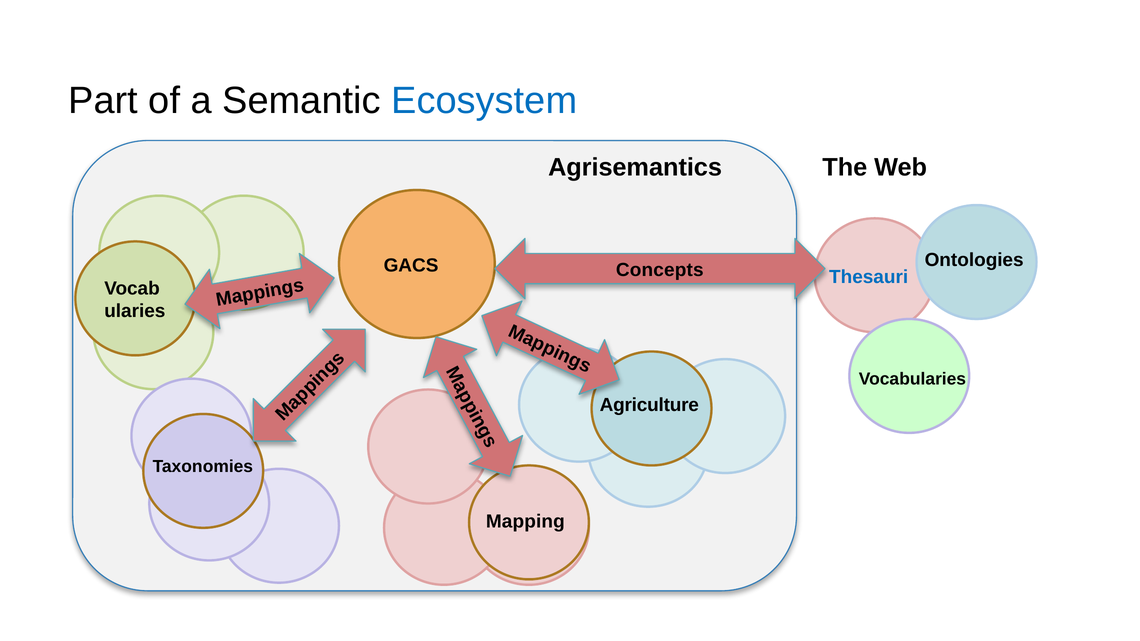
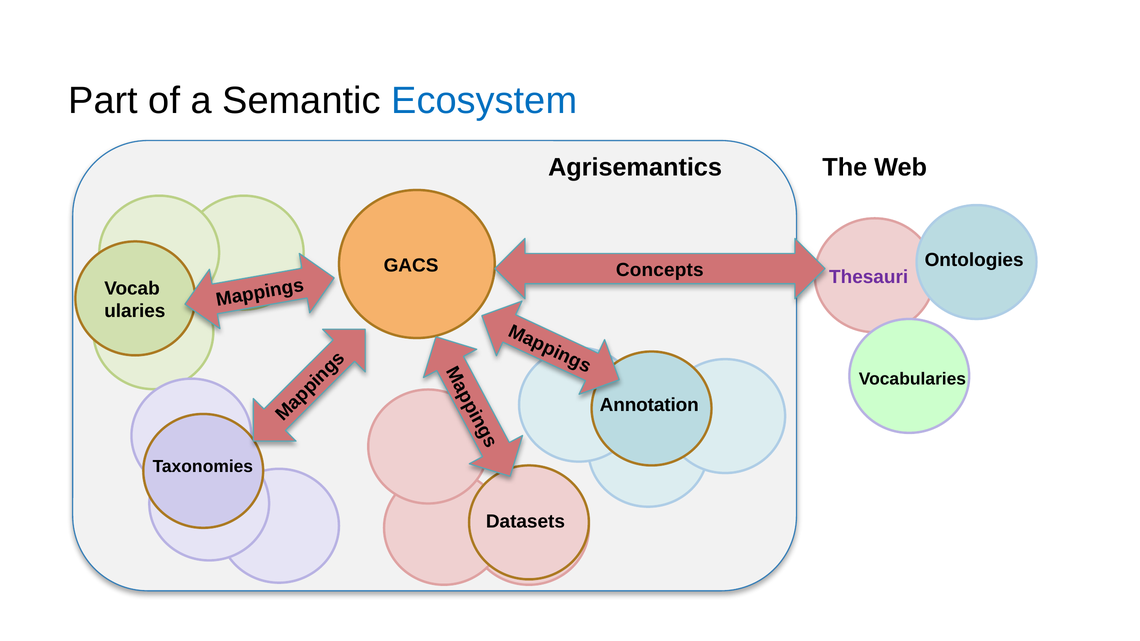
Thesauri colour: blue -> purple
Agriculture: Agriculture -> Annotation
Mapping: Mapping -> Datasets
